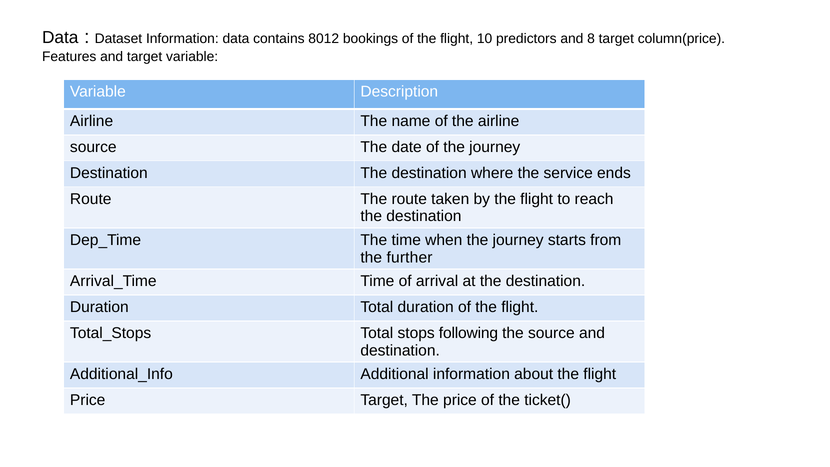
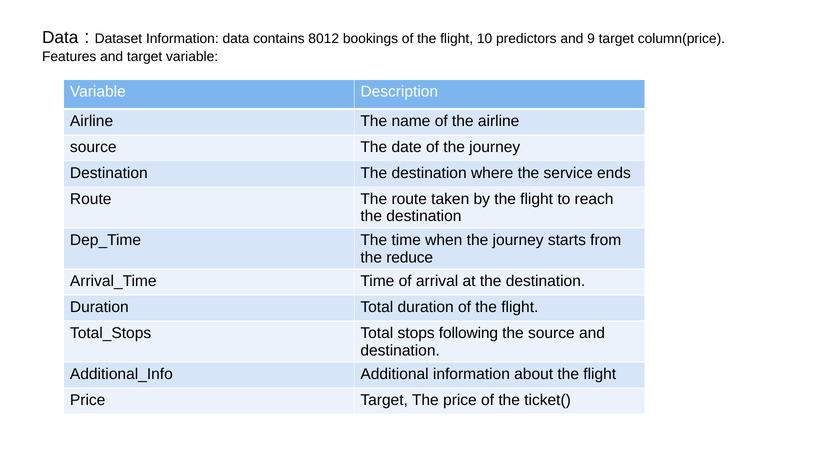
8: 8 -> 9
further: further -> reduce
